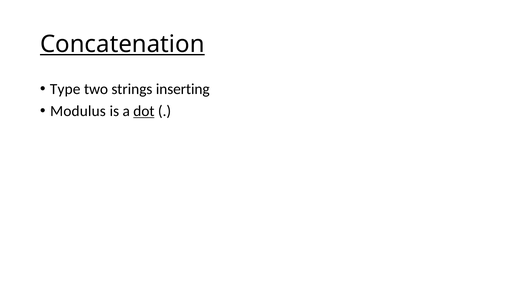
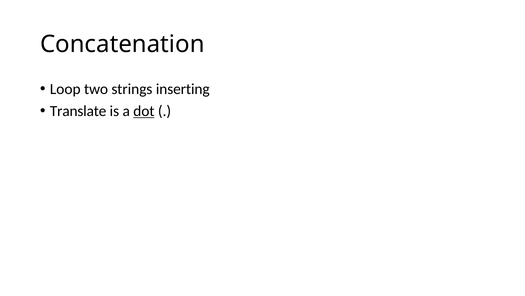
Concatenation underline: present -> none
Type: Type -> Loop
Modulus: Modulus -> Translate
